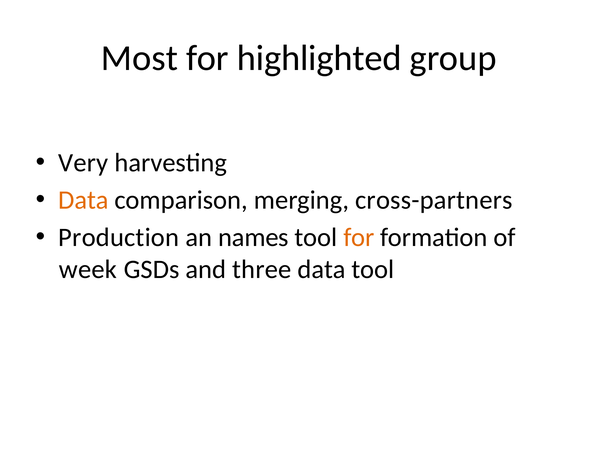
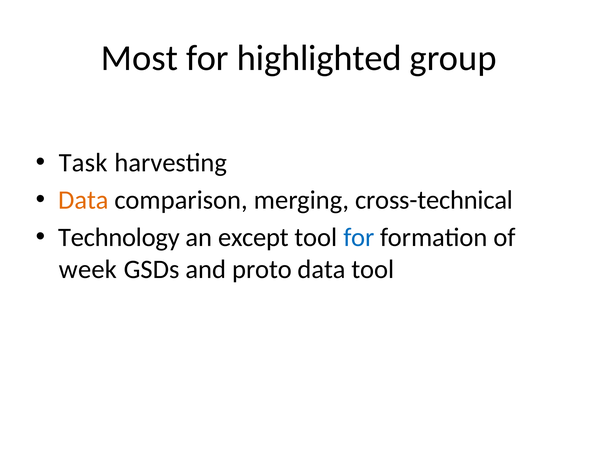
Very: Very -> Task
cross-partners: cross-partners -> cross-technical
Production: Production -> Technology
names: names -> except
for at (359, 237) colour: orange -> blue
three: three -> proto
